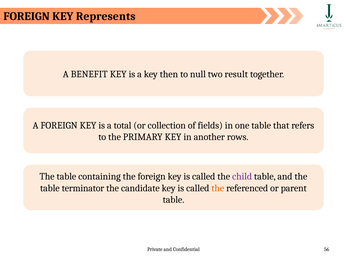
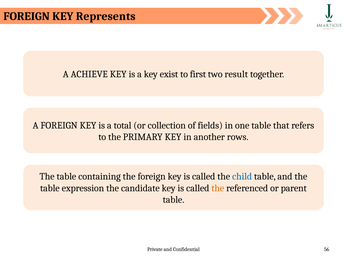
BENEFIT: BENEFIT -> ACHIEVE
then: then -> exist
null: null -> first
child colour: purple -> blue
terminator: terminator -> expression
